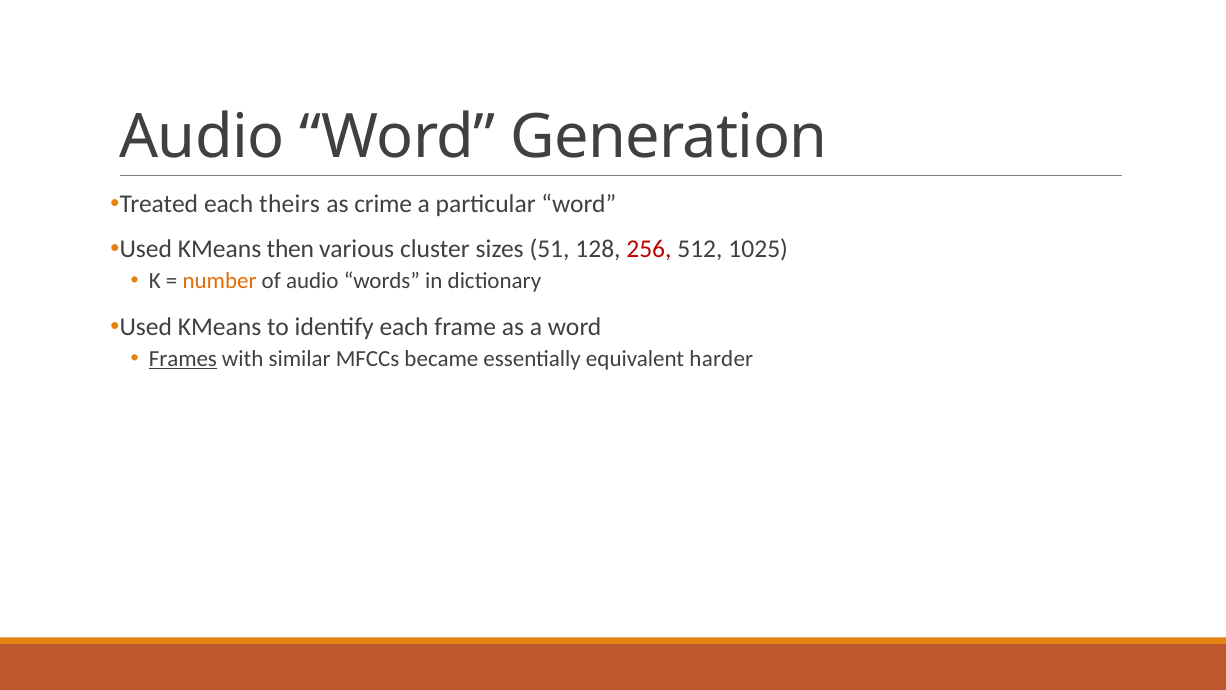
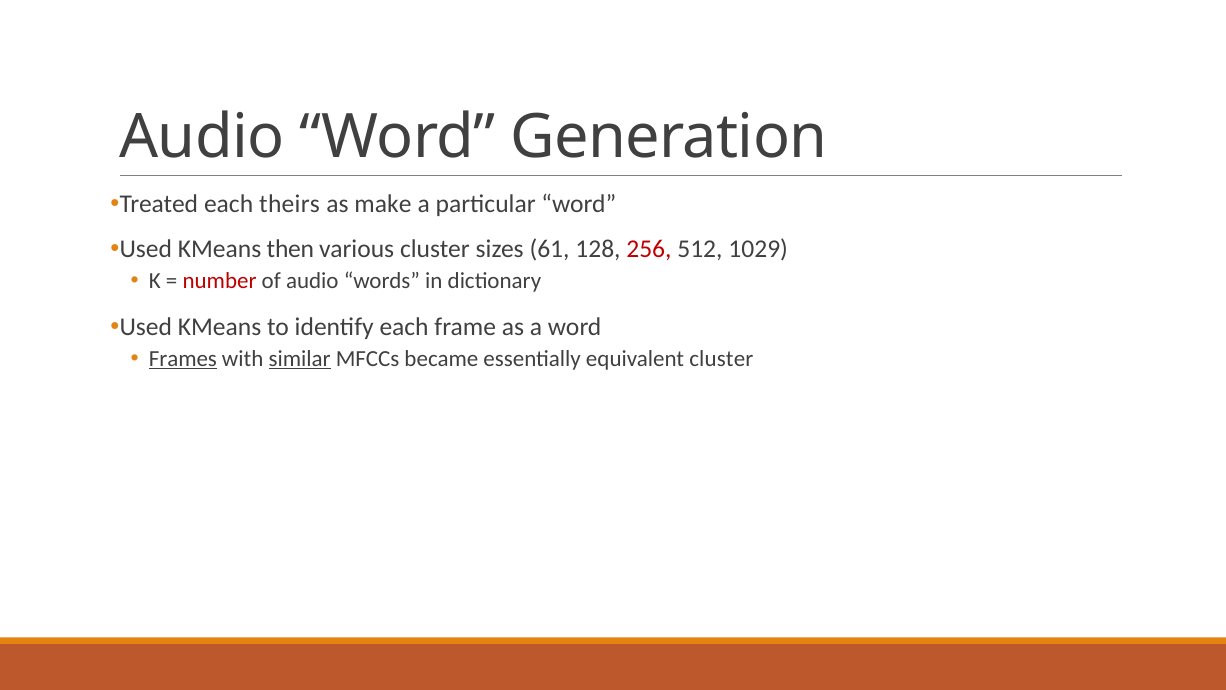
crime: crime -> make
51: 51 -> 61
1025: 1025 -> 1029
number colour: orange -> red
similar underline: none -> present
equivalent harder: harder -> cluster
